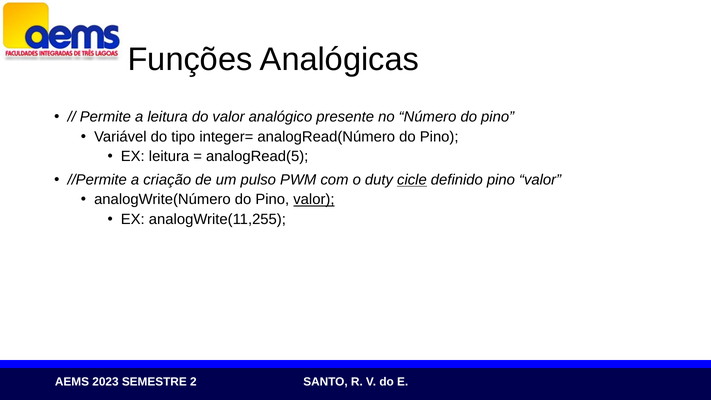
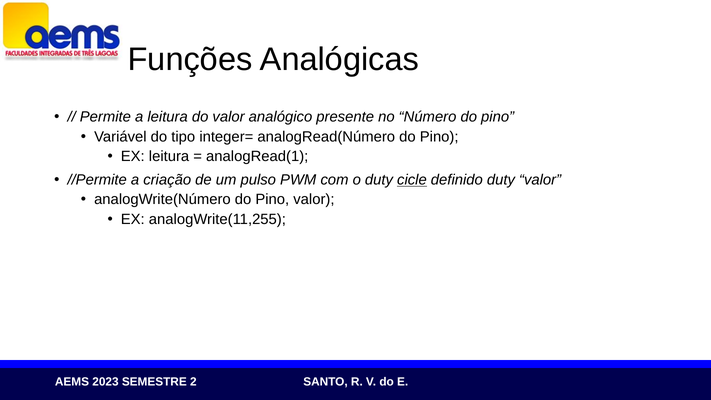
analogRead(5: analogRead(5 -> analogRead(1
definido pino: pino -> duty
valor at (314, 200) underline: present -> none
